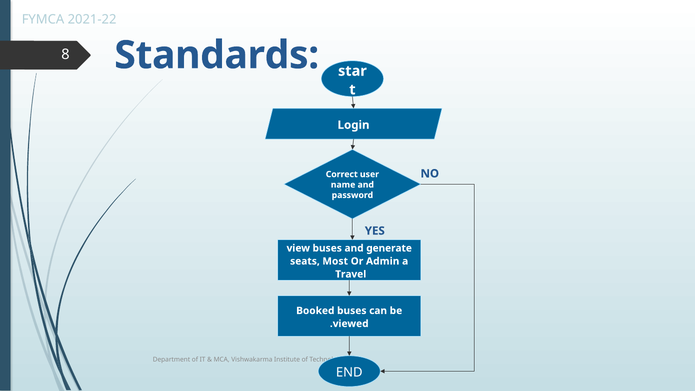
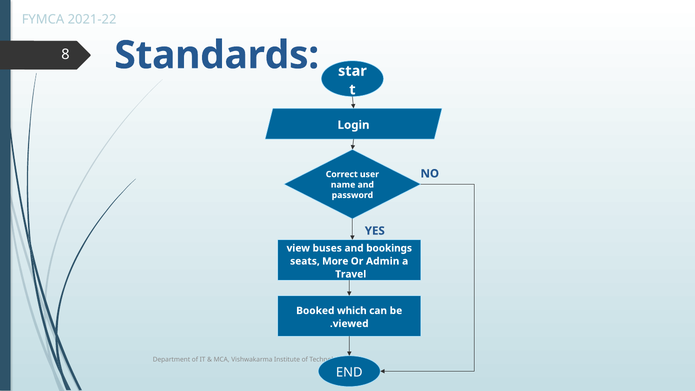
generate: generate -> bookings
Most: Most -> More
Booked buses: buses -> which
